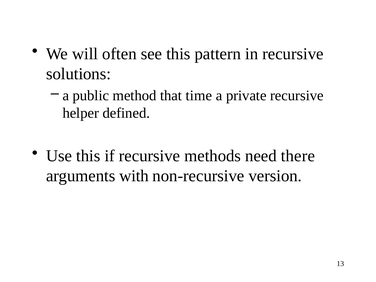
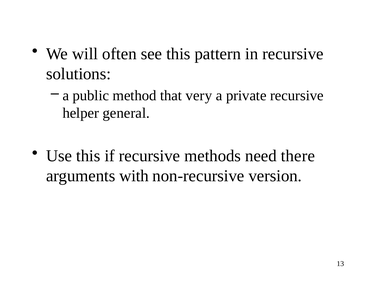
time: time -> very
defined: defined -> general
